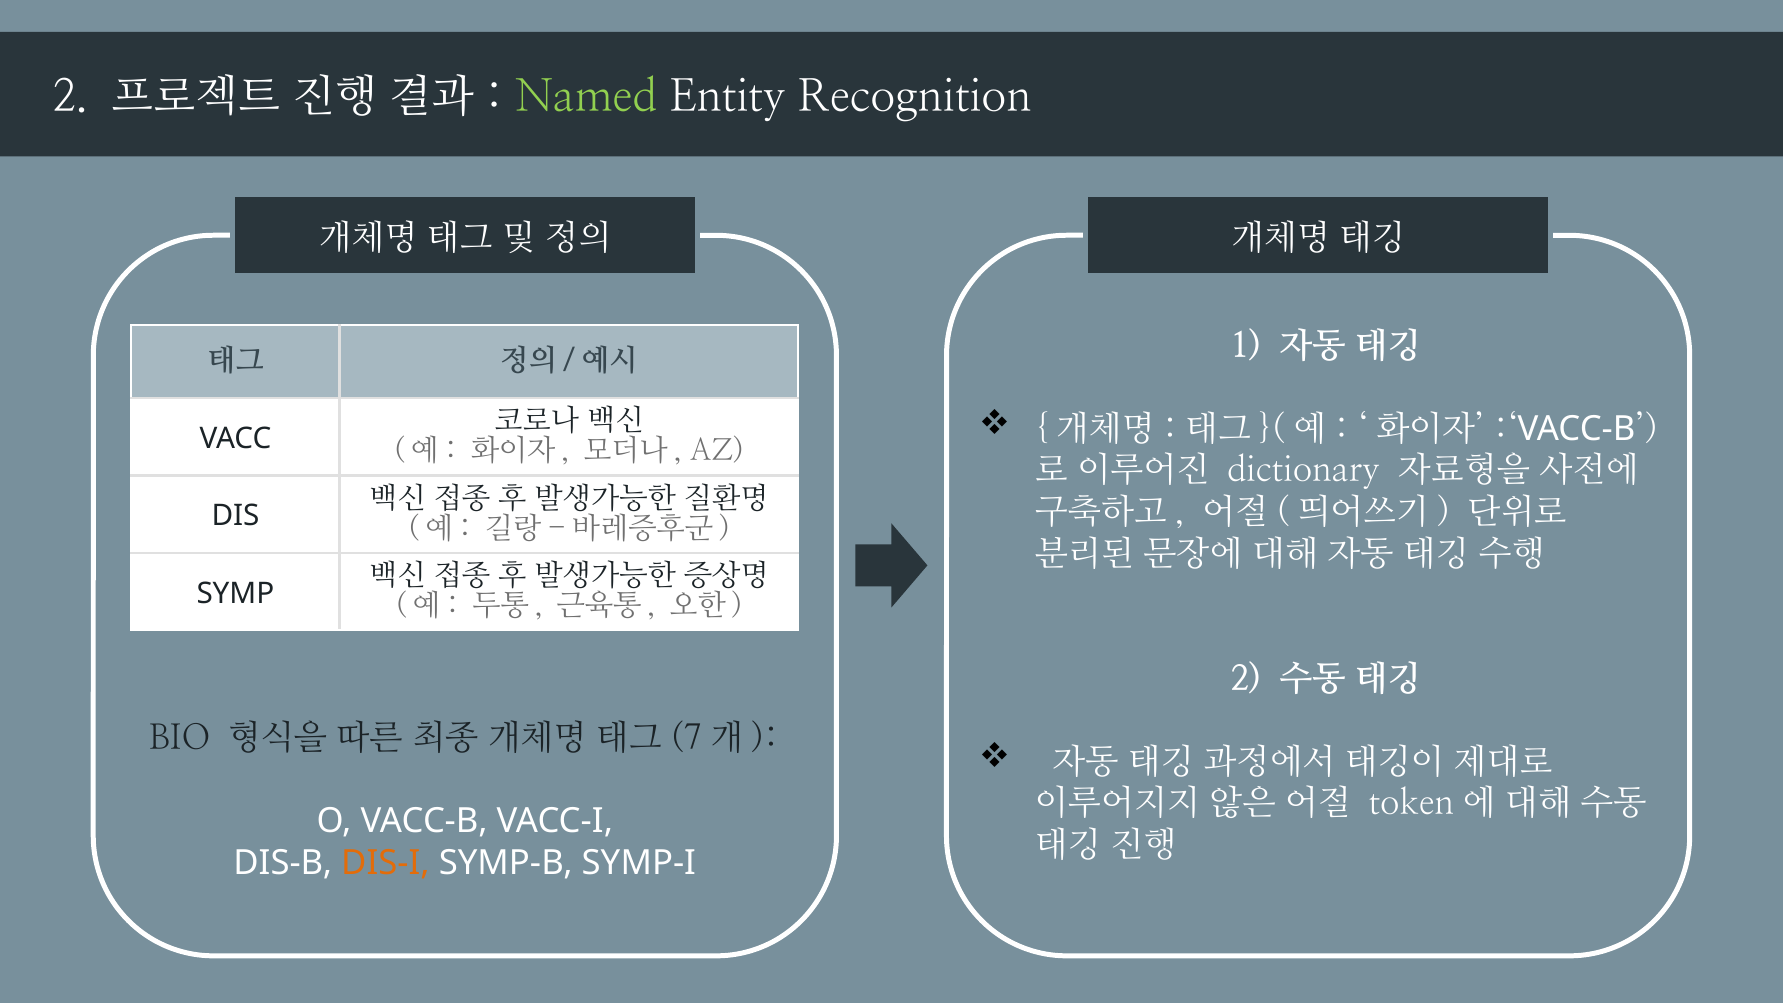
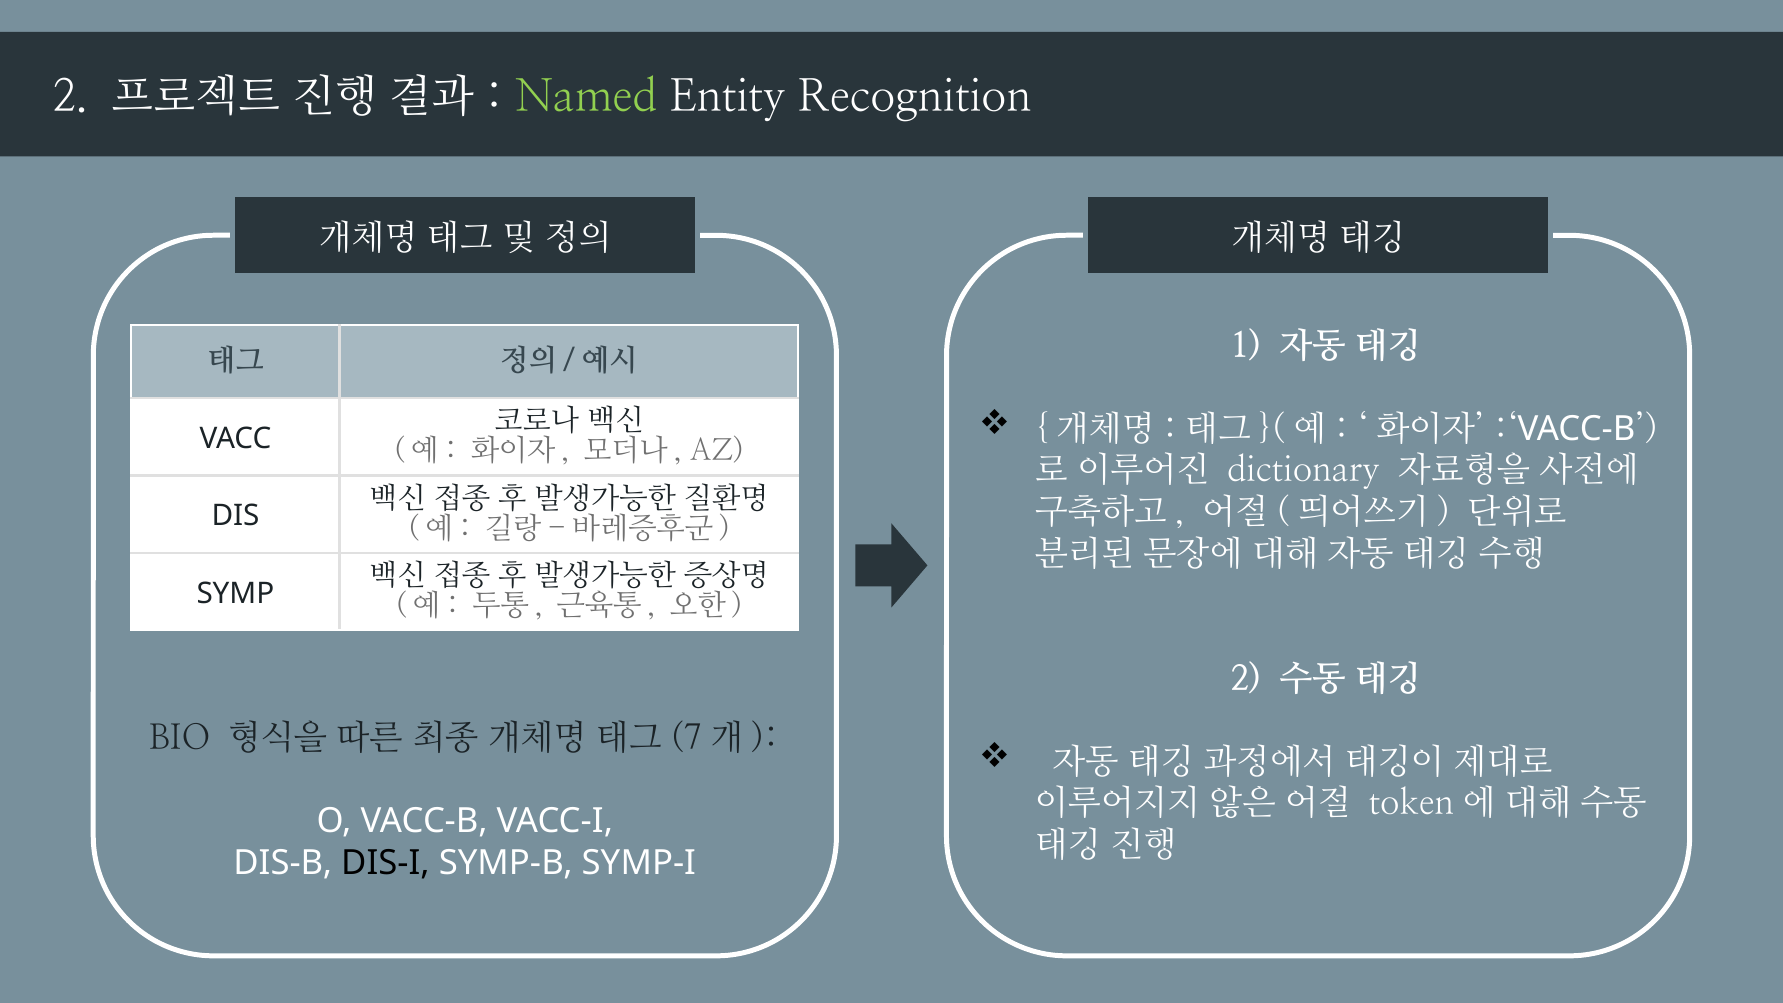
DIS-I colour: orange -> black
